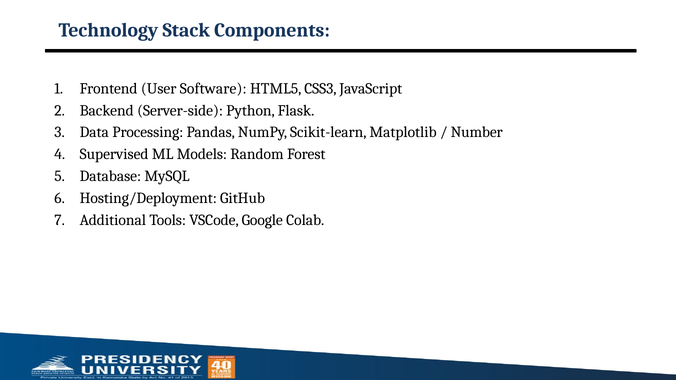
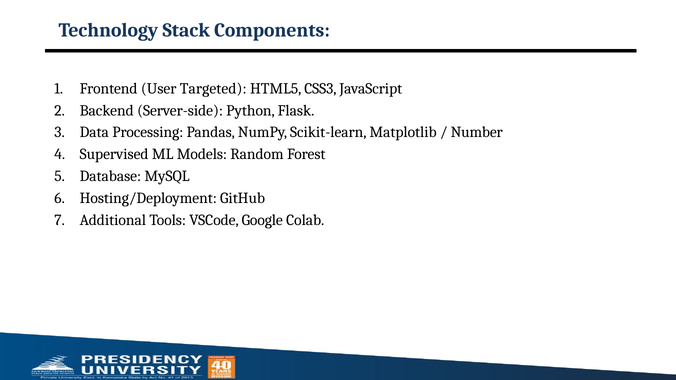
Software: Software -> Targeted
